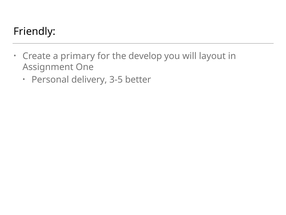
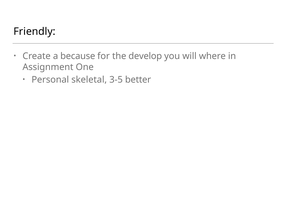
primary: primary -> because
layout: layout -> where
delivery: delivery -> skeletal
